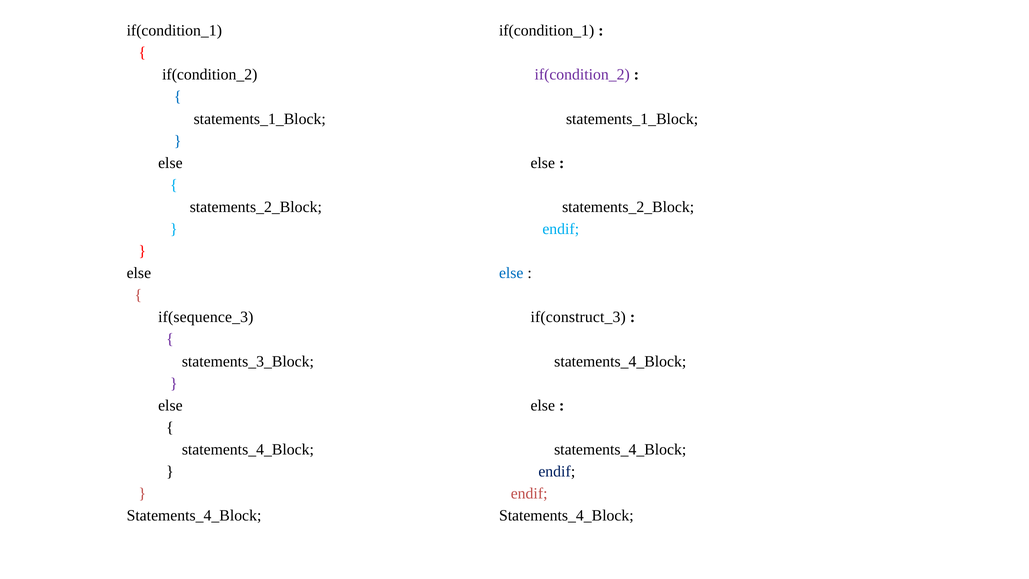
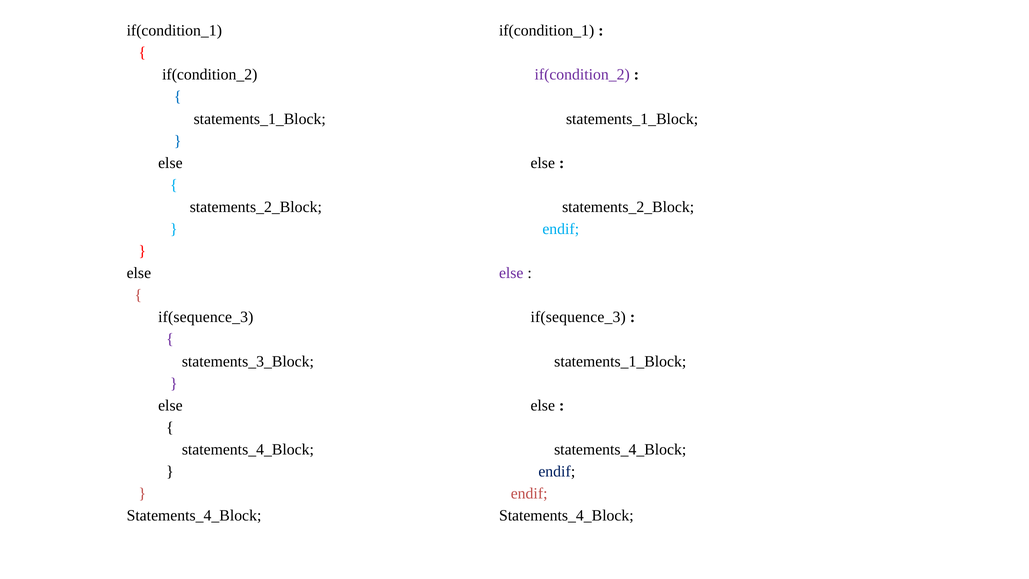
else at (511, 273) colour: blue -> purple
if(construct_3 at (578, 317): if(construct_3 -> if(sequence_3
statements_4_Block at (620, 361): statements_4_Block -> statements_1_Block
